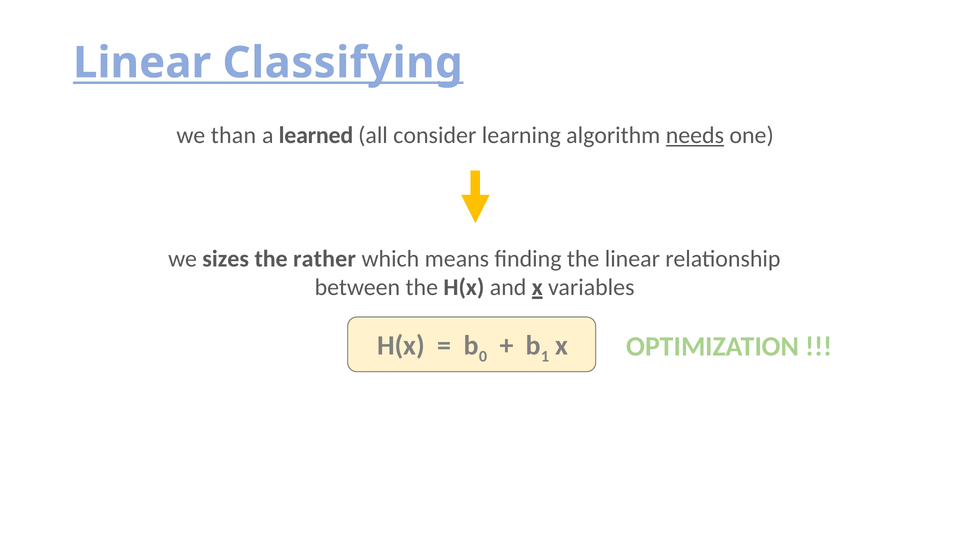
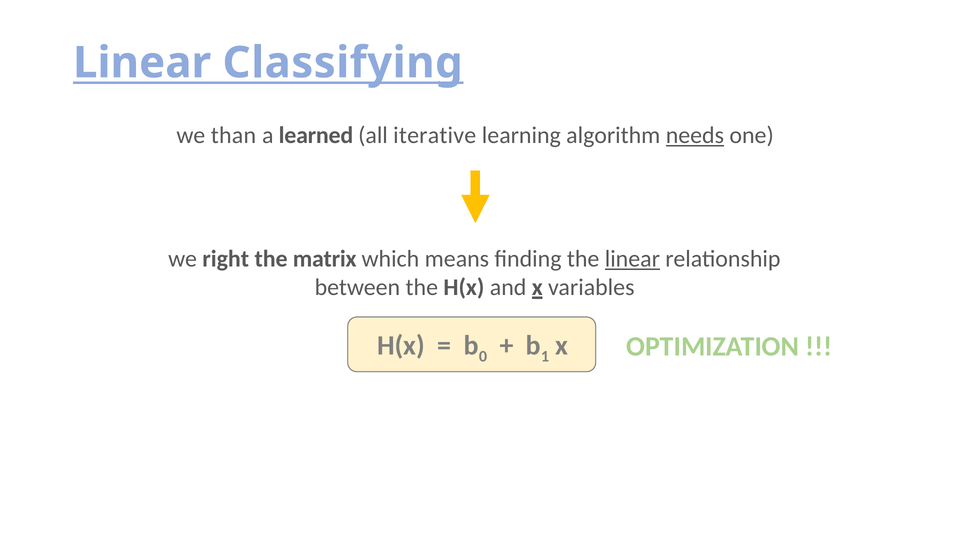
consider: consider -> iterative
sizes: sizes -> right
rather: rather -> matrix
linear at (632, 259) underline: none -> present
